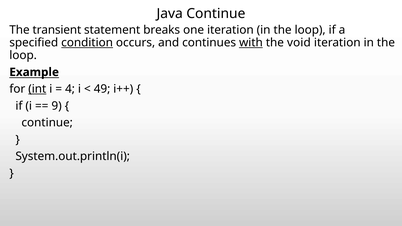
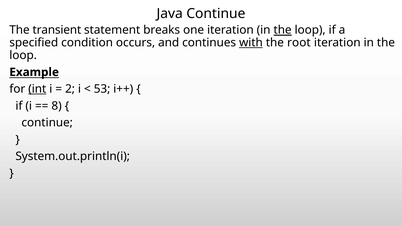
the at (283, 30) underline: none -> present
condition underline: present -> none
void: void -> root
4: 4 -> 2
49: 49 -> 53
9: 9 -> 8
